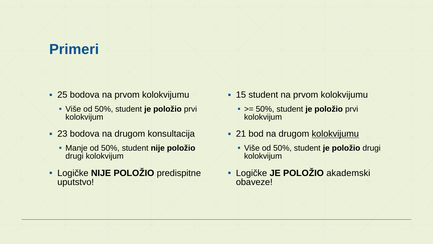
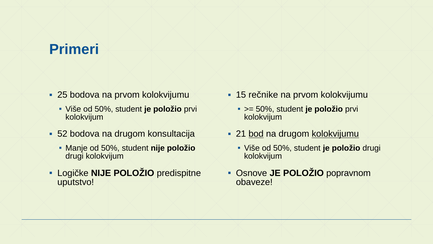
15 student: student -> rečnike
23: 23 -> 52
bod underline: none -> present
Logičke at (252, 173): Logičke -> Osnove
akademski: akademski -> popravnom
